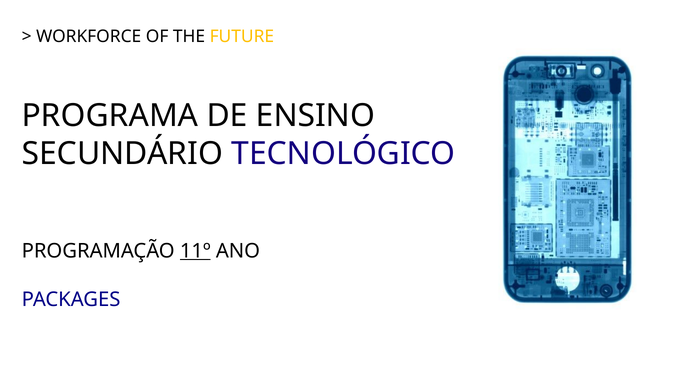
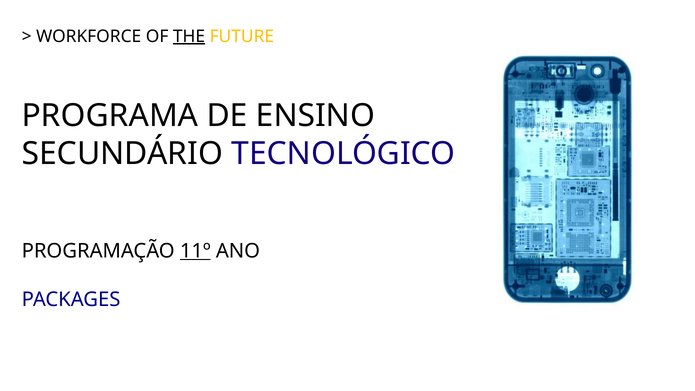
THE underline: none -> present
